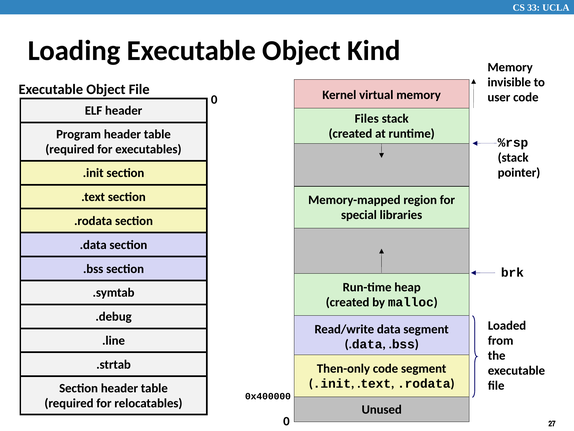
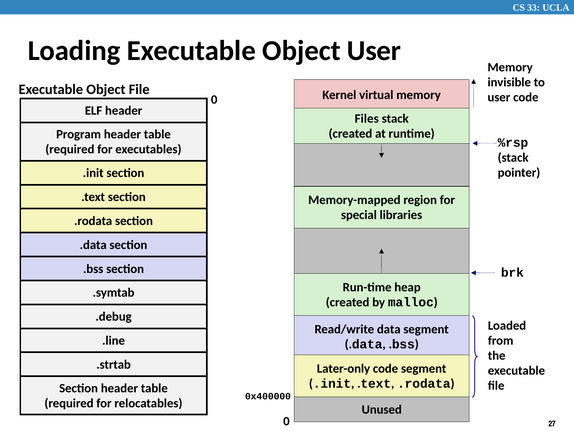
Object Kind: Kind -> User
Then-only: Then-only -> Later-only
